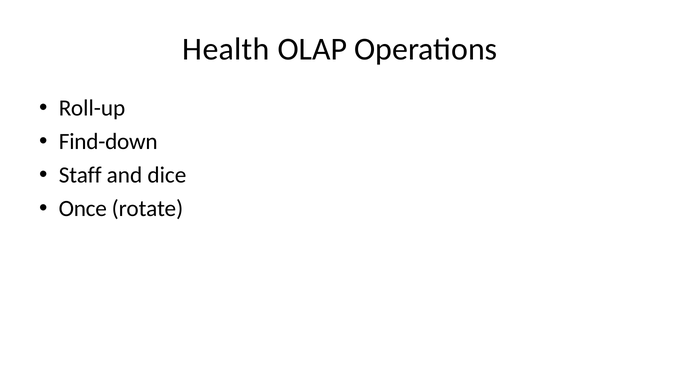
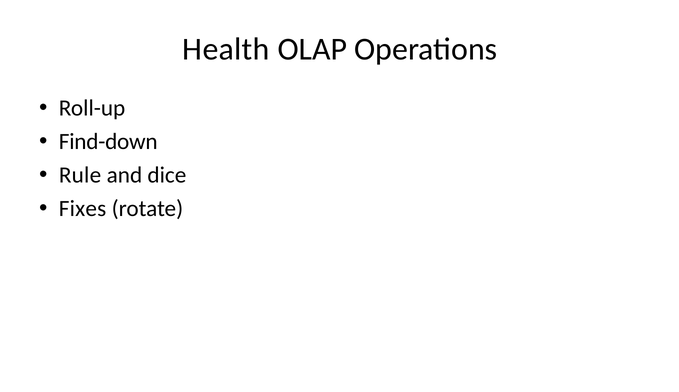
Staff: Staff -> Rule
Once: Once -> Fixes
